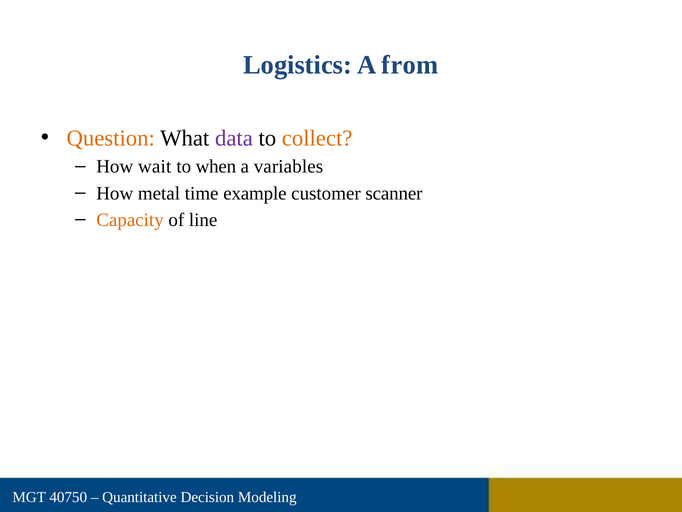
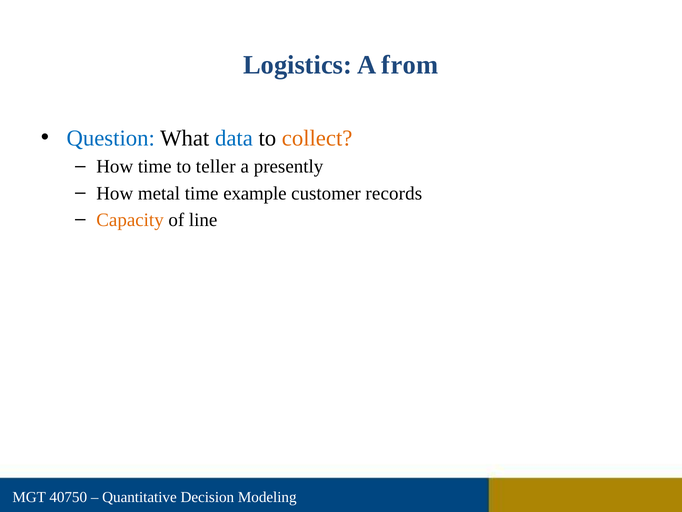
Question colour: orange -> blue
data colour: purple -> blue
How wait: wait -> time
when: when -> teller
variables: variables -> presently
scanner: scanner -> records
